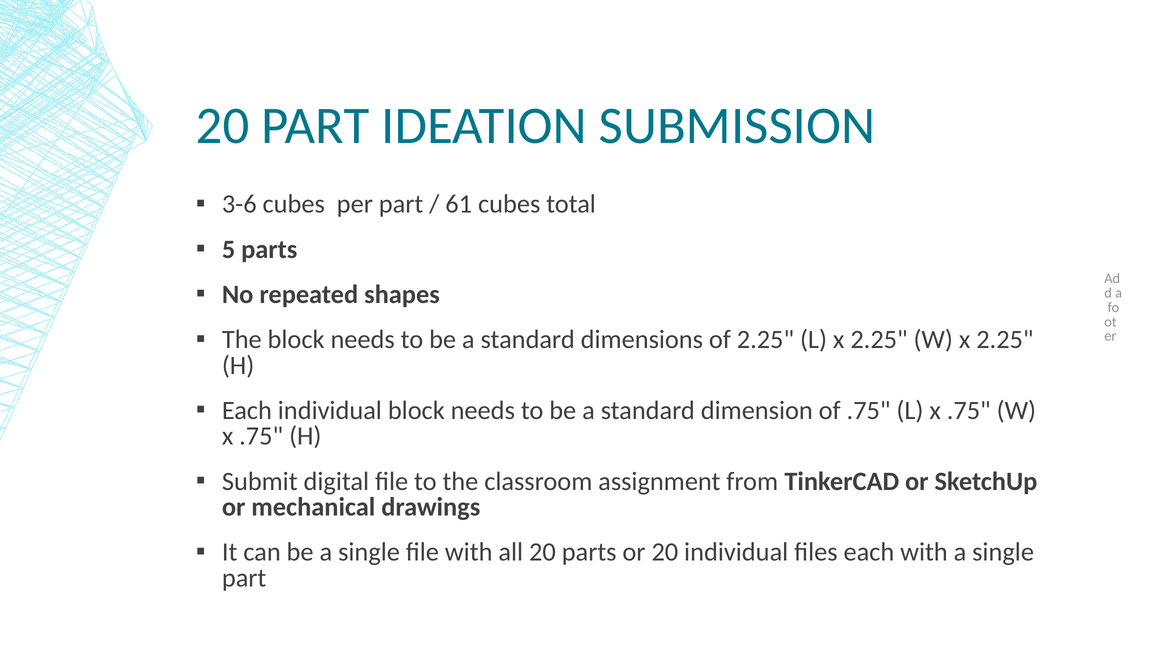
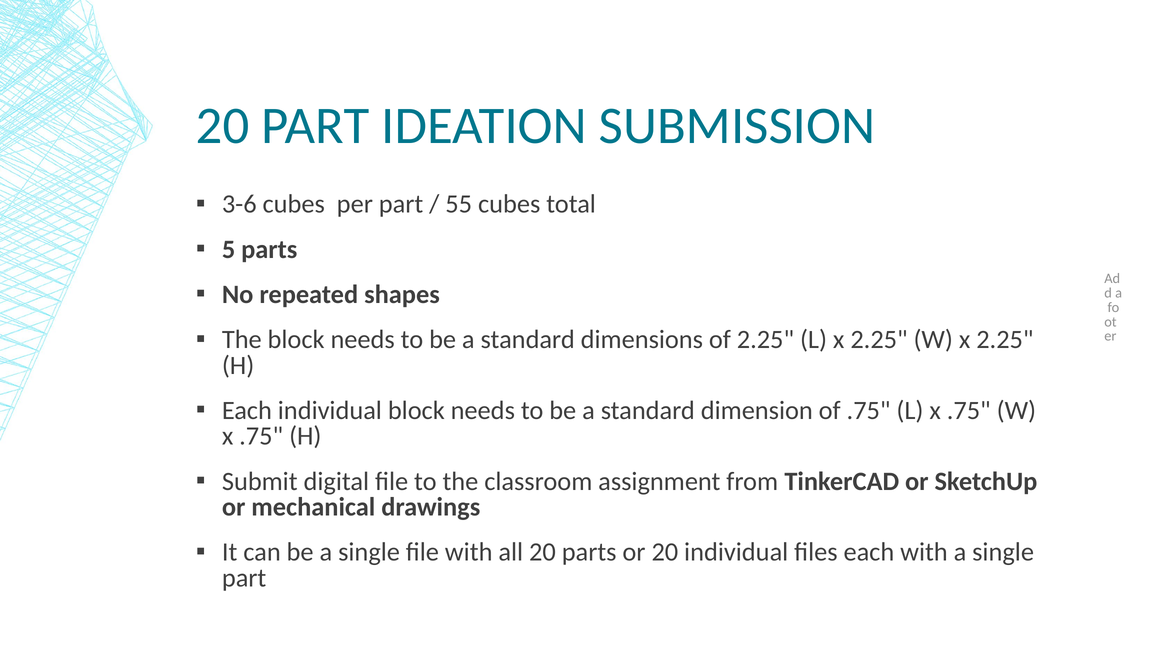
61: 61 -> 55
